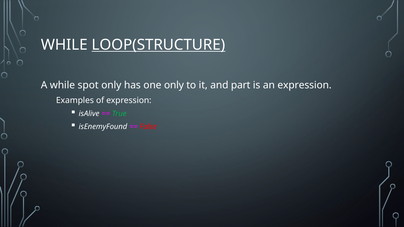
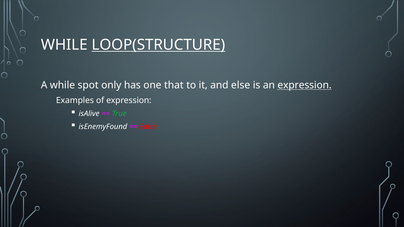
one only: only -> that
part: part -> else
expression at (305, 85) underline: none -> present
